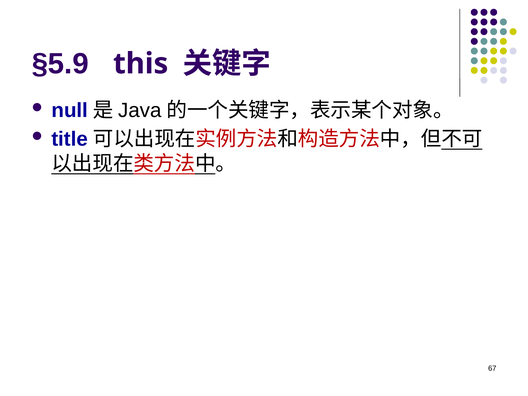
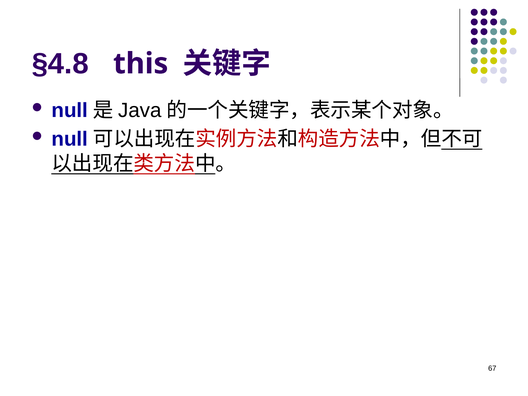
§5.9: §5.9 -> §4.8
title at (70, 139): title -> null
